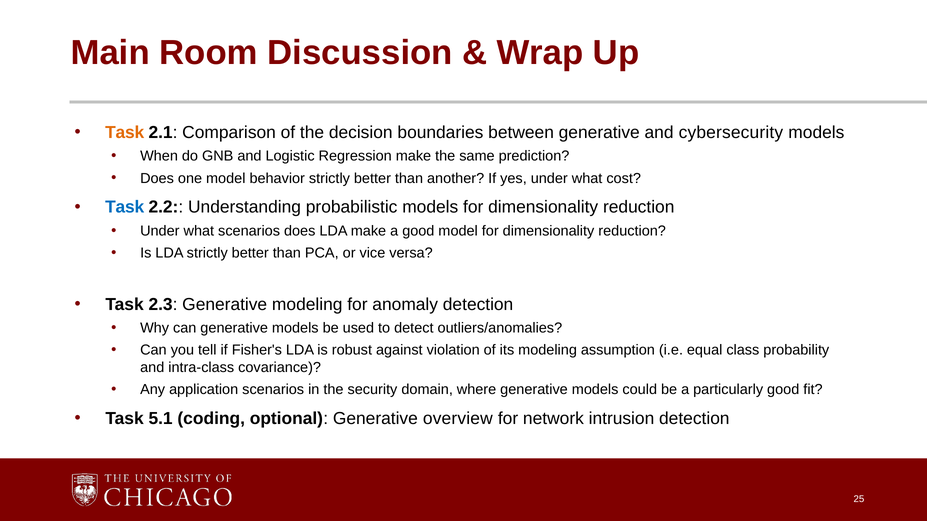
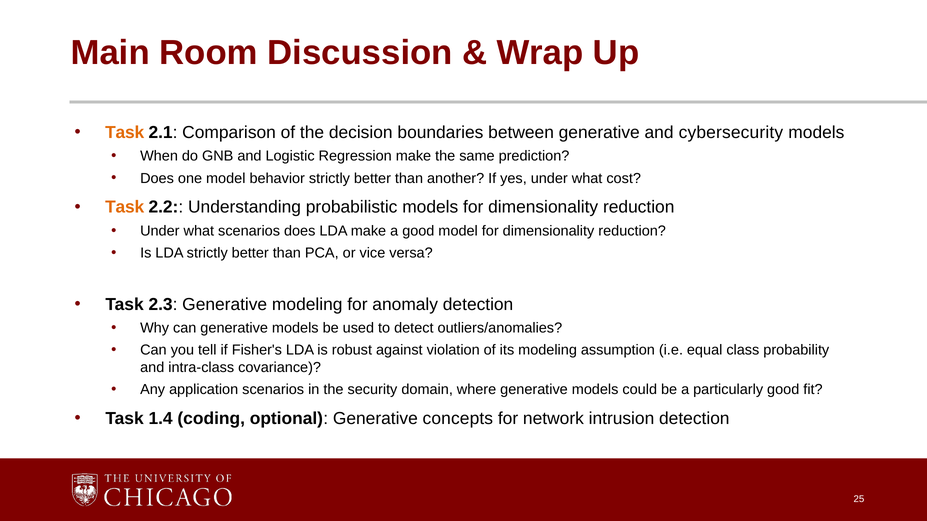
Task at (125, 207) colour: blue -> orange
5.1: 5.1 -> 1.4
overview: overview -> concepts
